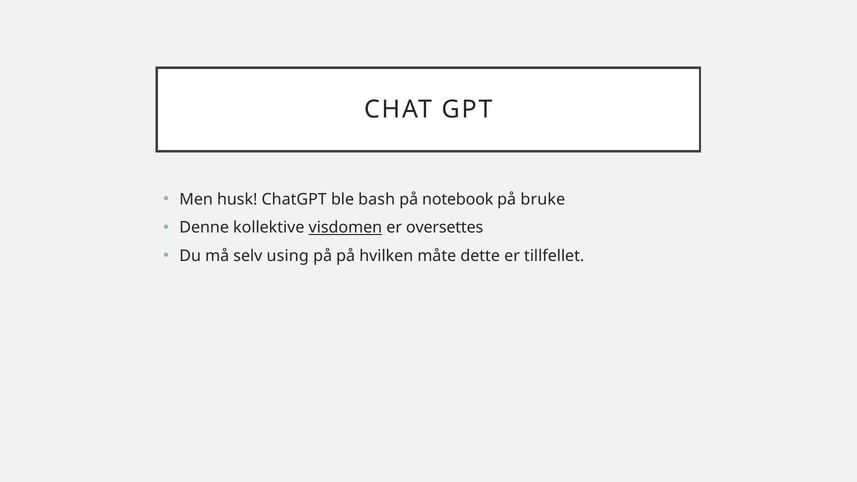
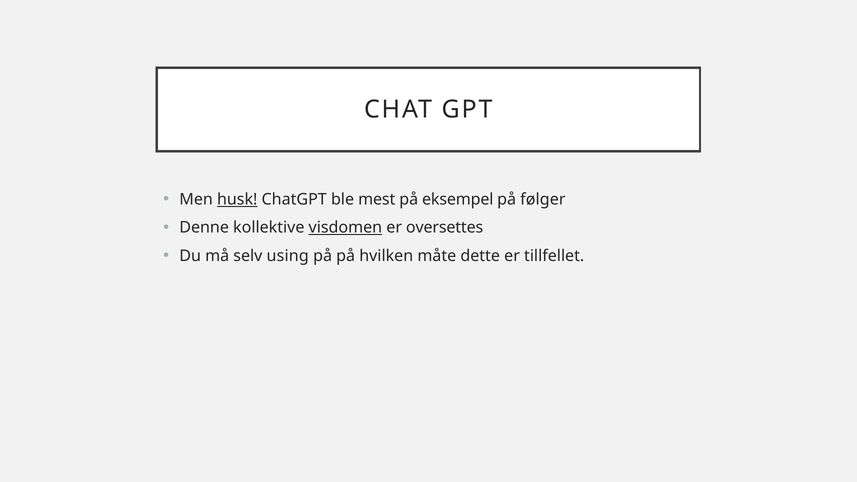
husk underline: none -> present
bash: bash -> mest
notebook: notebook -> eksempel
bruke: bruke -> følger
